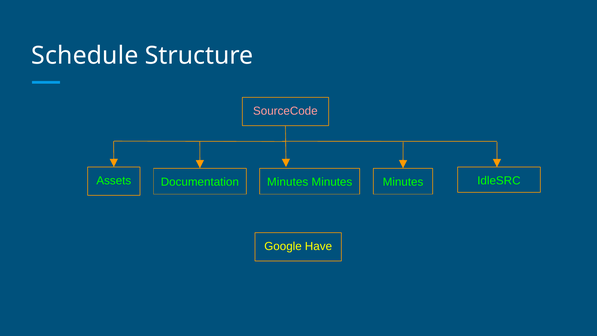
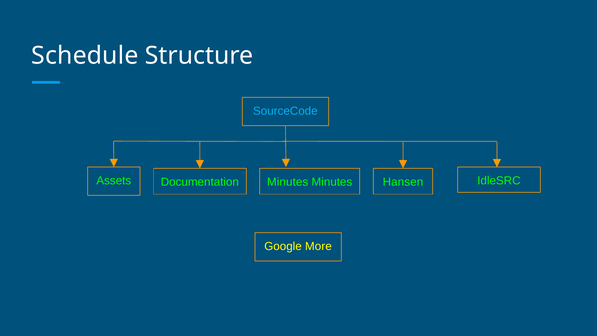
SourceCode colour: pink -> light blue
Minutes at (403, 182): Minutes -> Hansen
Have: Have -> More
